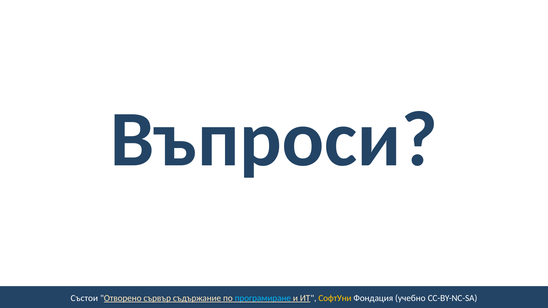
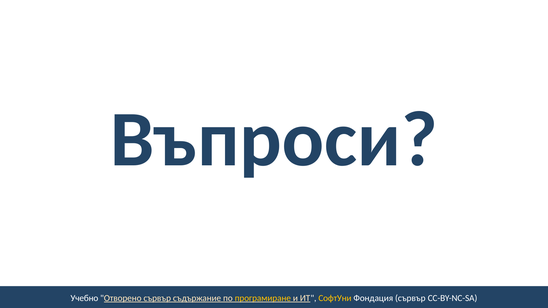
Състои: Състои -> Учебно
програмиране colour: light blue -> yellow
Фондация учебно: учебно -> сървър
